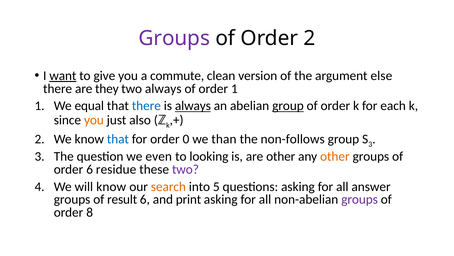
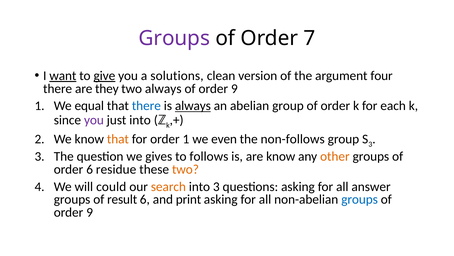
Order 2: 2 -> 7
give underline: none -> present
commute: commute -> solutions
else: else -> four
1 at (234, 89): 1 -> 9
group at (288, 106) underline: present -> none
you at (94, 120) colour: orange -> purple
just also: also -> into
that at (118, 139) colour: blue -> orange
order 0: 0 -> 1
than: than -> even
even: even -> gives
looking: looking -> follows
are other: other -> know
two at (185, 169) colour: purple -> orange
will know: know -> could
into 5: 5 -> 3
groups at (360, 199) colour: purple -> blue
8 at (90, 212): 8 -> 9
